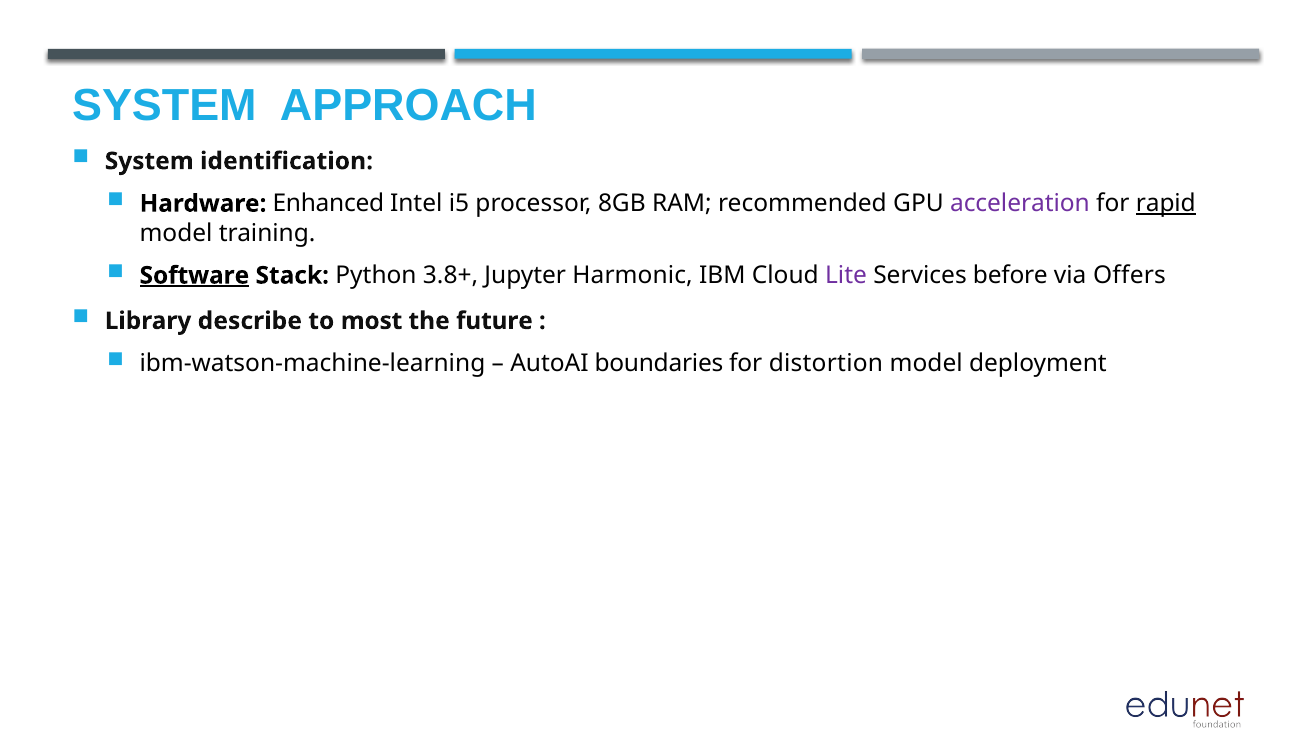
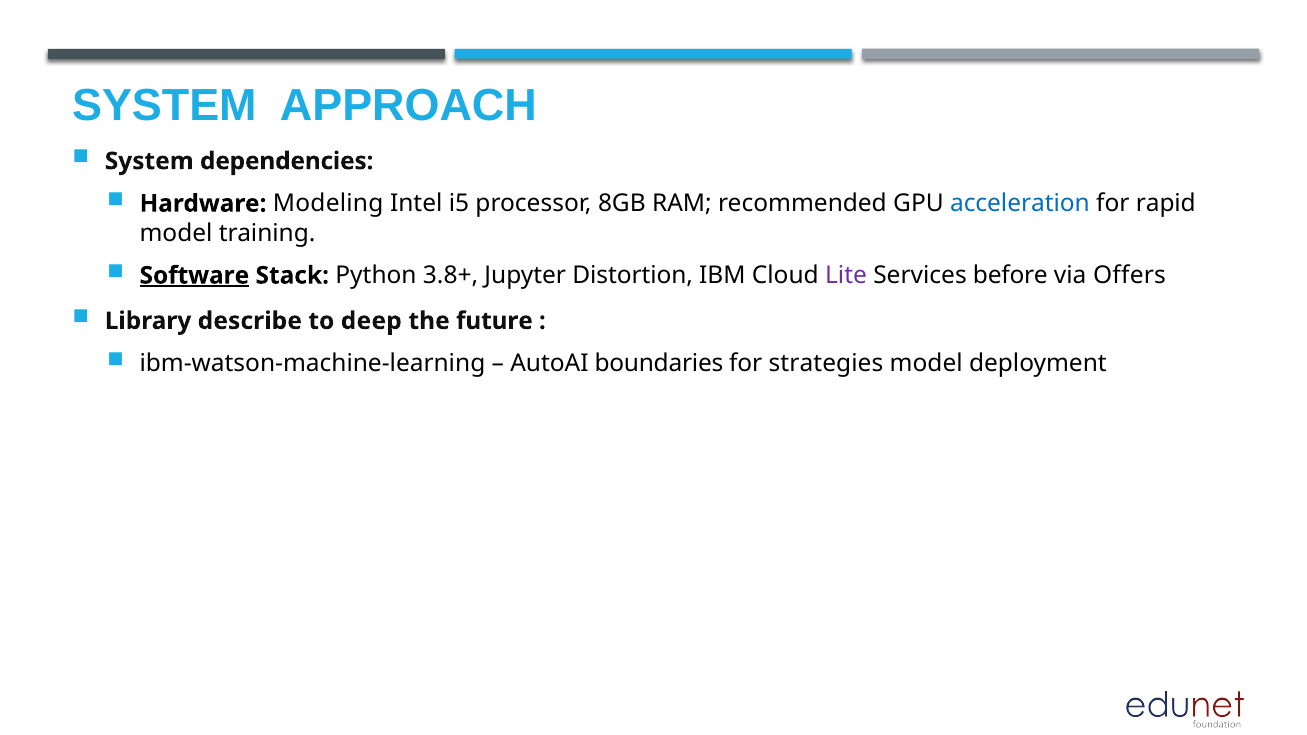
identification: identification -> dependencies
Enhanced: Enhanced -> Modeling
acceleration colour: purple -> blue
rapid underline: present -> none
Harmonic: Harmonic -> Distortion
most: most -> deep
distortion: distortion -> strategies
